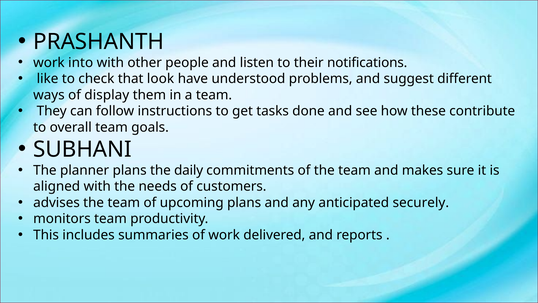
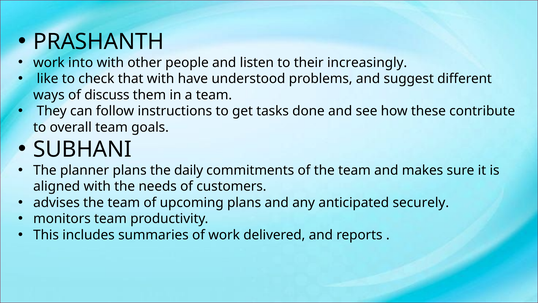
notifications: notifications -> increasingly
that look: look -> with
display: display -> discuss
